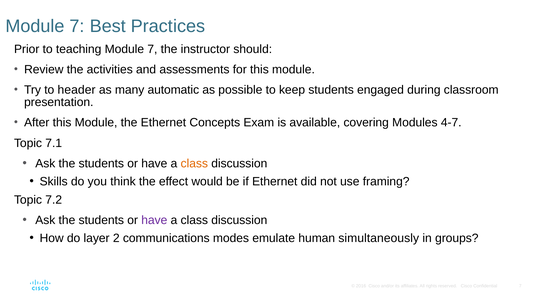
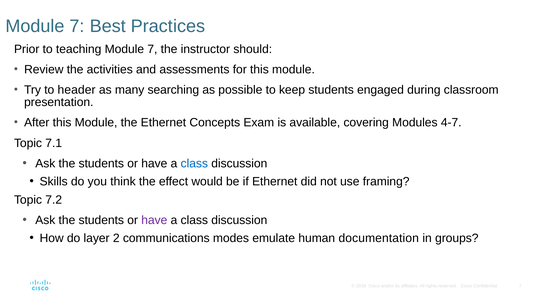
automatic: automatic -> searching
class at (194, 163) colour: orange -> blue
simultaneously: simultaneously -> documentation
